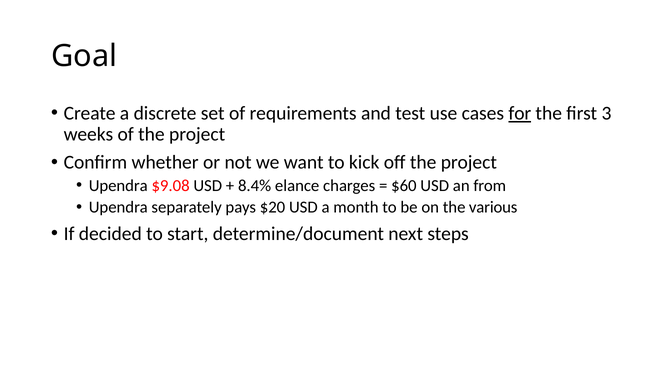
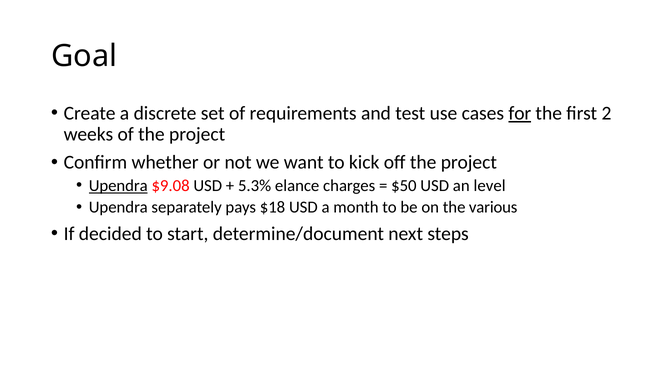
3: 3 -> 2
Upendra at (118, 186) underline: none -> present
8.4%: 8.4% -> 5.3%
$60: $60 -> $50
from: from -> level
$20: $20 -> $18
